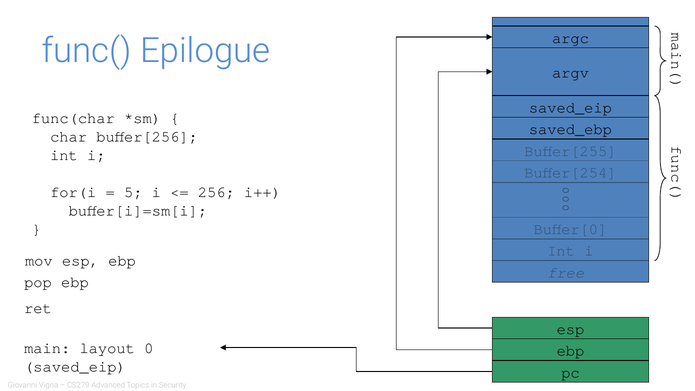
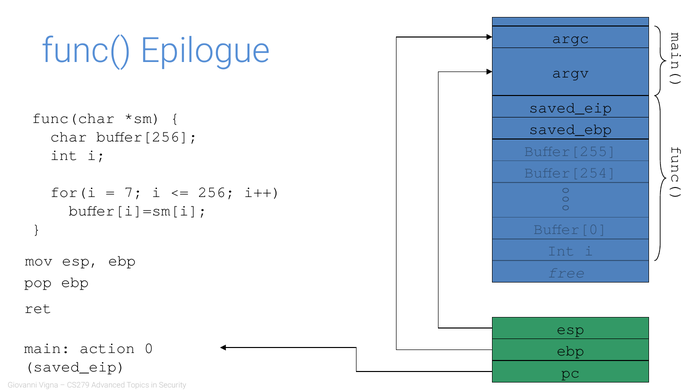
5: 5 -> 7
layout: layout -> action
